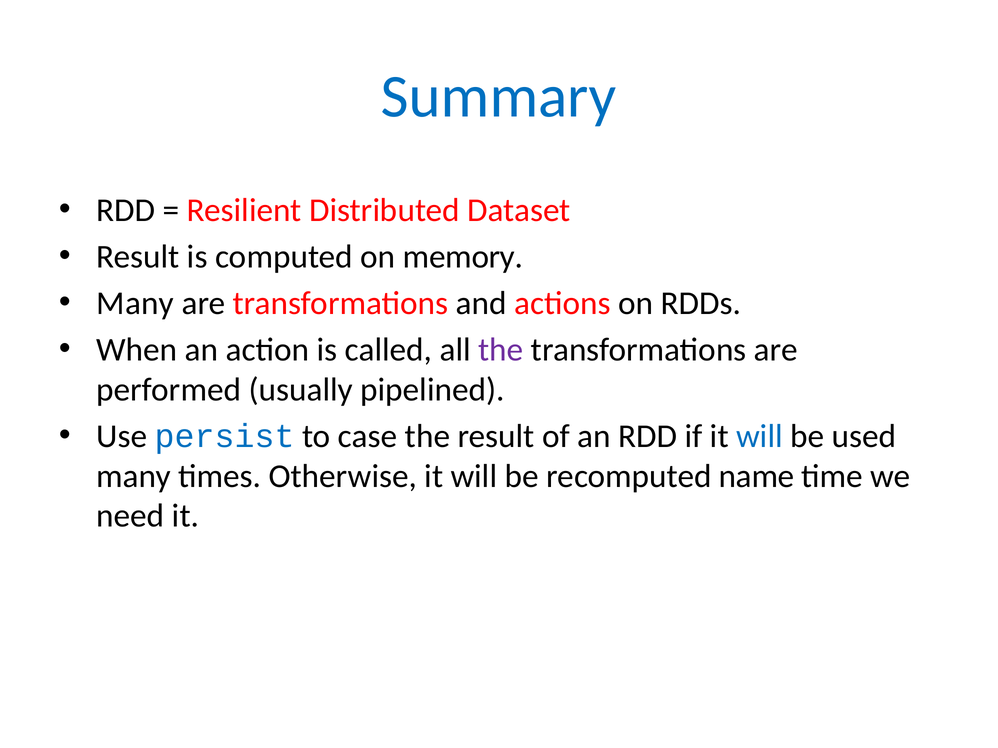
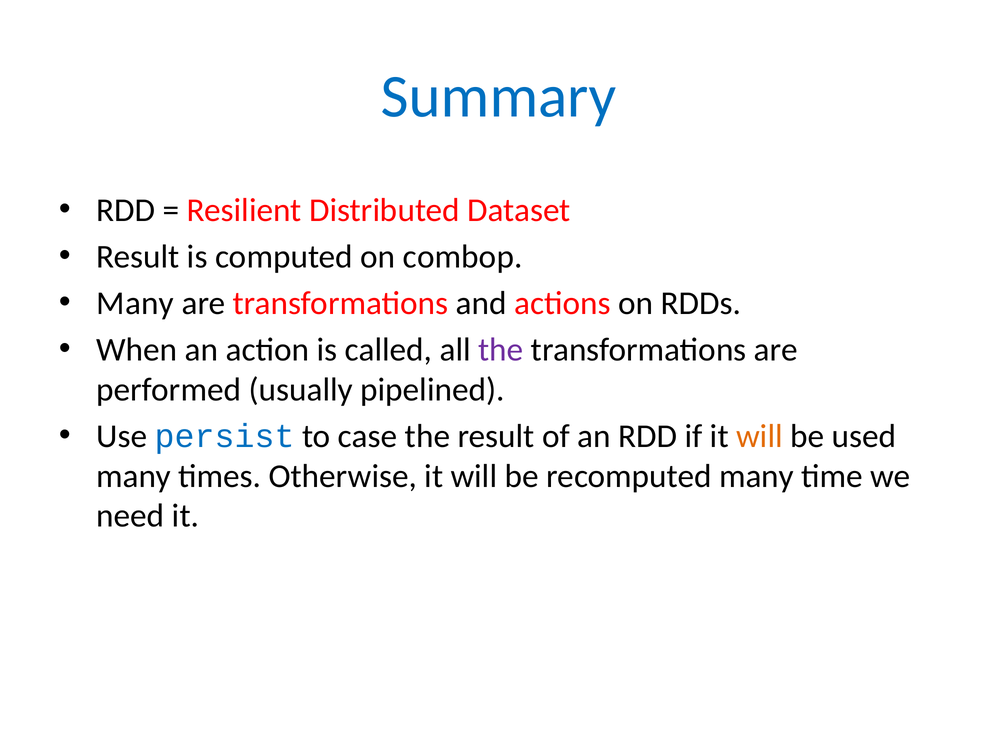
memory: memory -> combop
will at (760, 436) colour: blue -> orange
recomputed name: name -> many
